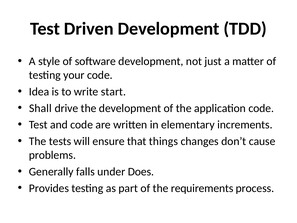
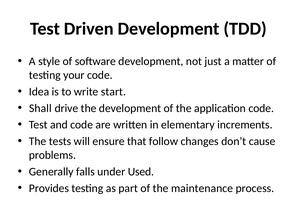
things: things -> follow
Does: Does -> Used
requirements: requirements -> maintenance
